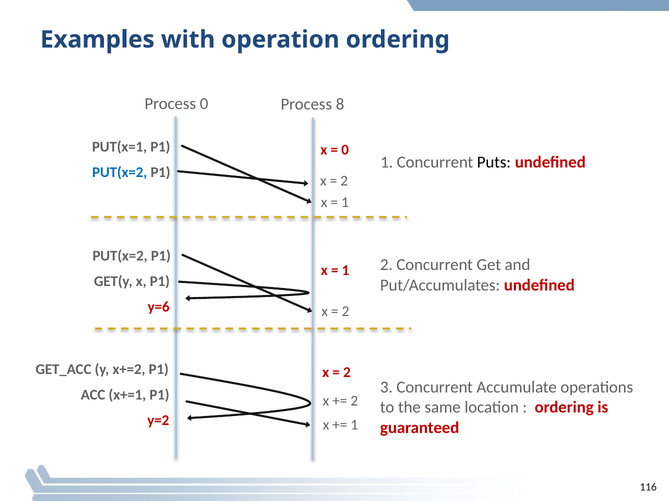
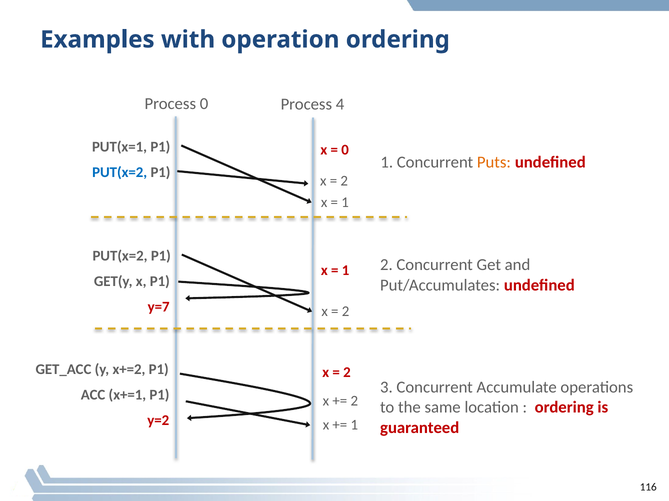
8: 8 -> 4
Puts colour: black -> orange
y=6: y=6 -> y=7
